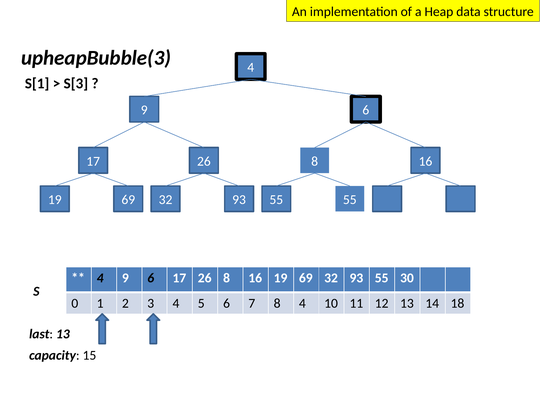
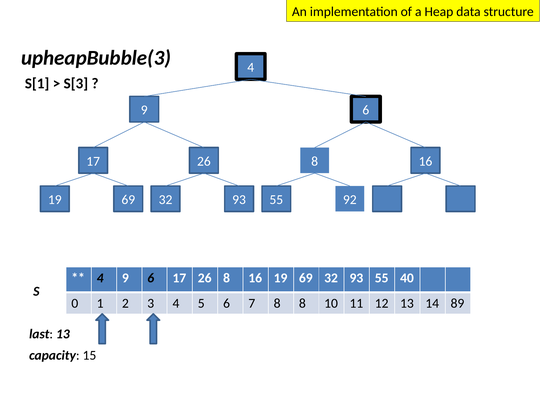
55 55: 55 -> 92
30: 30 -> 40
8 4: 4 -> 8
18: 18 -> 89
